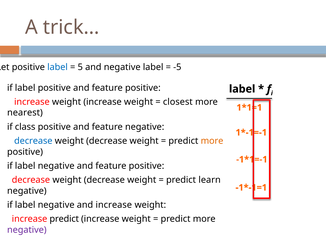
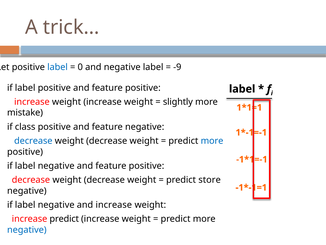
5: 5 -> 0
-5: -5 -> -9
closest: closest -> slightly
nearest: nearest -> mistake
more at (212, 141) colour: orange -> blue
learn: learn -> store
negative at (27, 229) colour: purple -> blue
